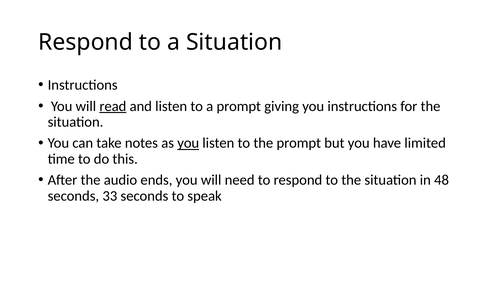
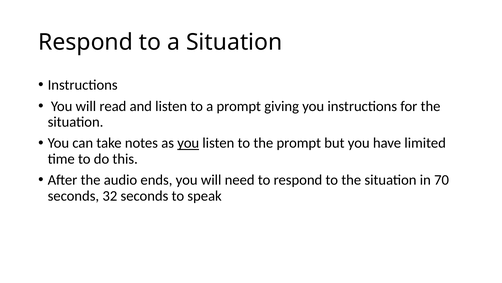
read underline: present -> none
48: 48 -> 70
33: 33 -> 32
